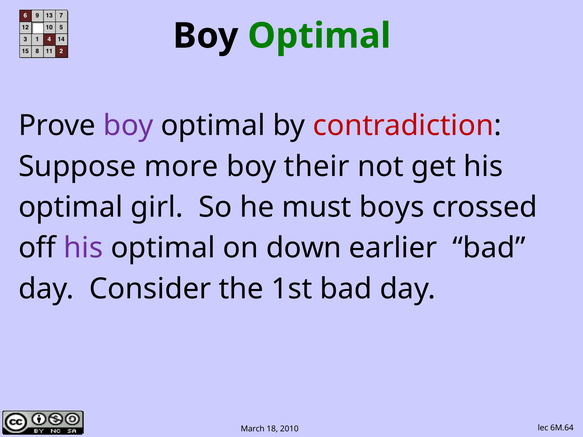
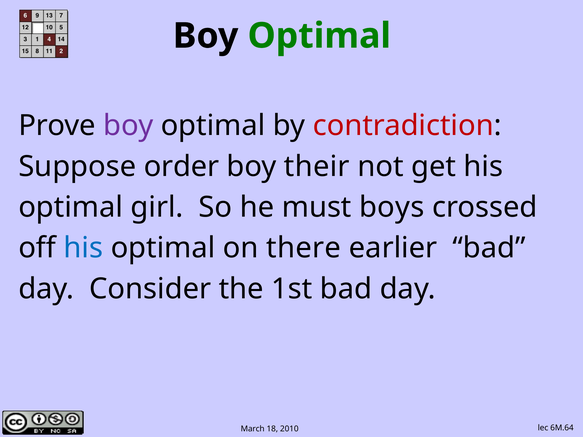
more: more -> order
his at (83, 248) colour: purple -> blue
down: down -> there
